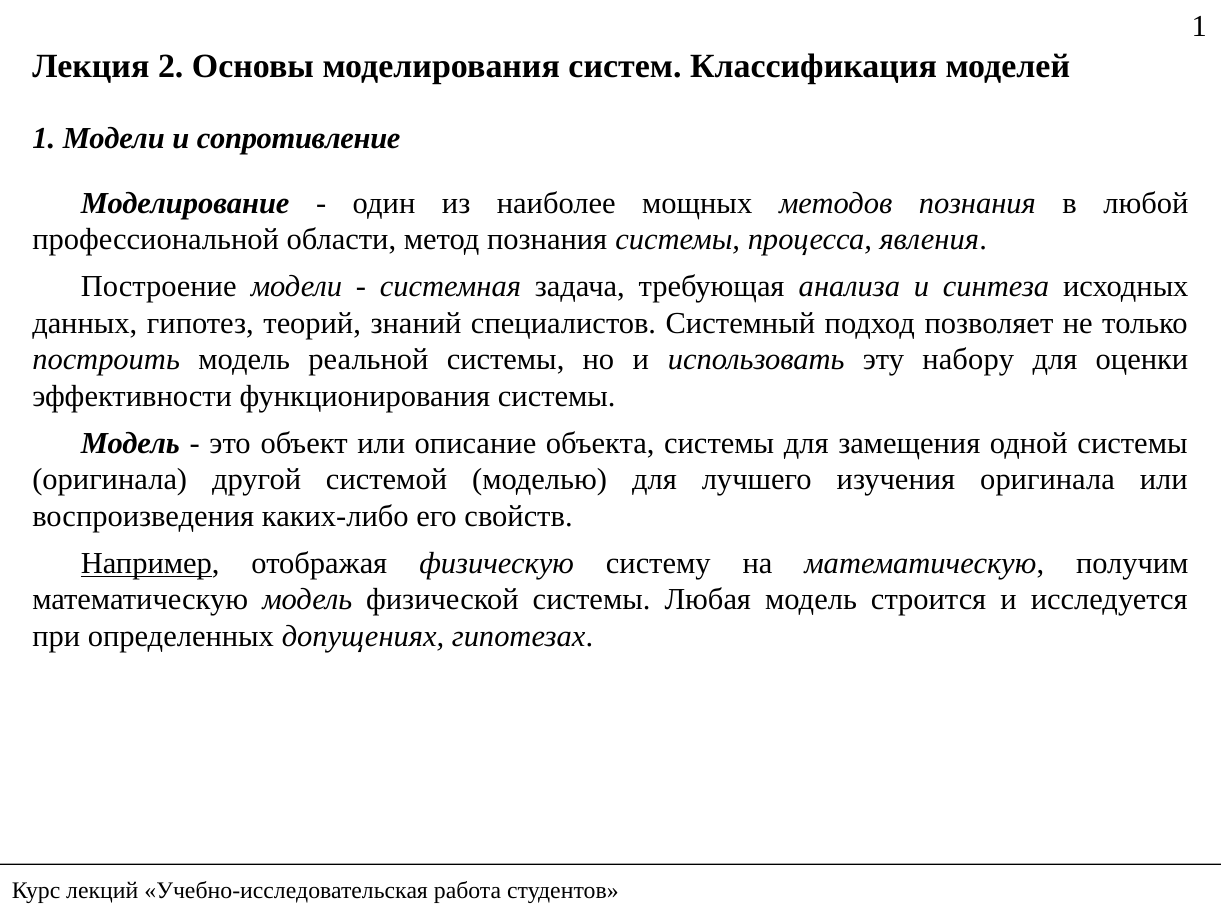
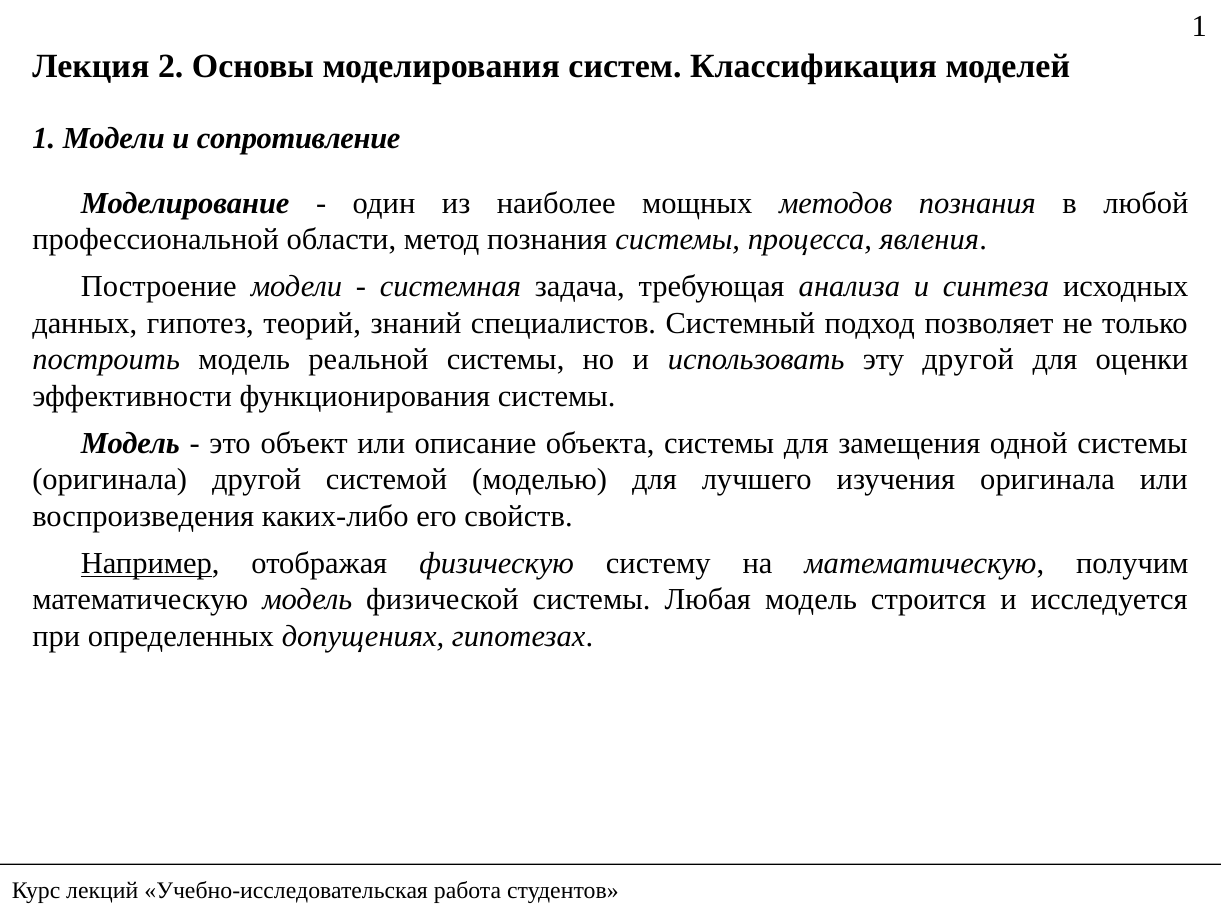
эту набору: набору -> другой
